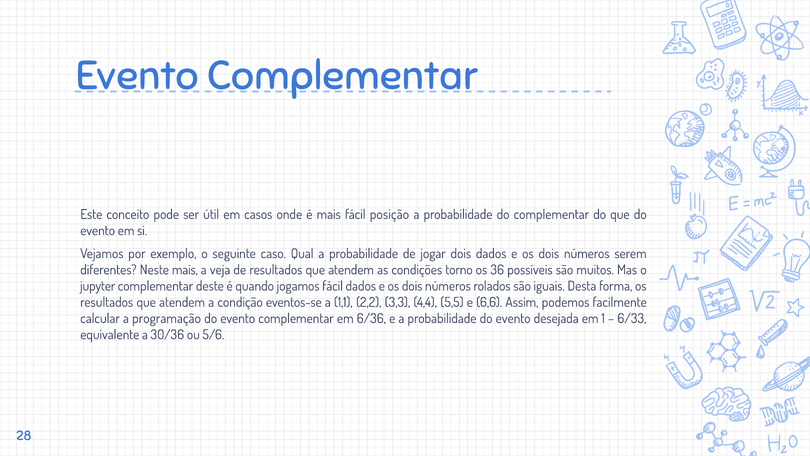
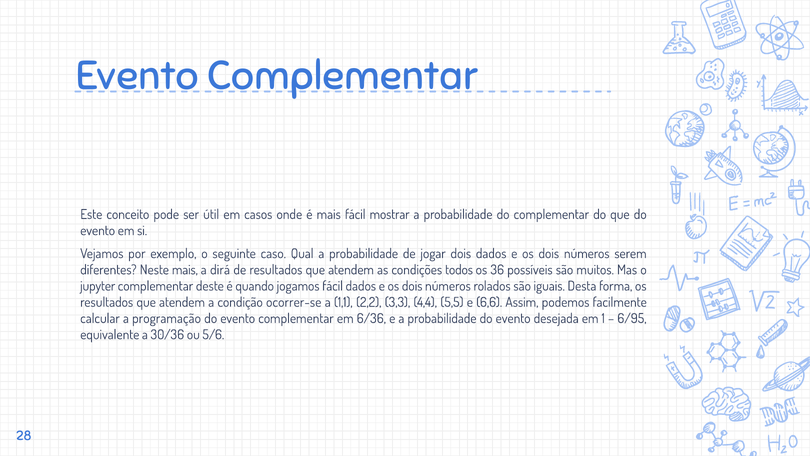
posição: posição -> mostrar
veja: veja -> dirá
torno: torno -> todos
eventos-se: eventos-se -> ocorrer-se
6/33: 6/33 -> 6/95
